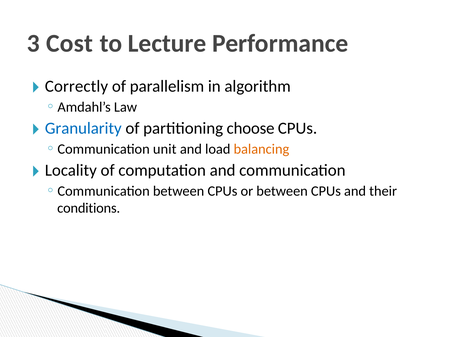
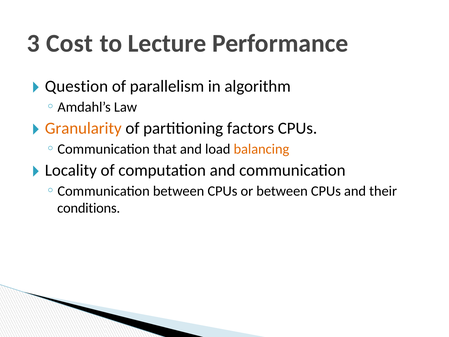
Correctly: Correctly -> Question
Granularity colour: blue -> orange
choose: choose -> factors
unit: unit -> that
